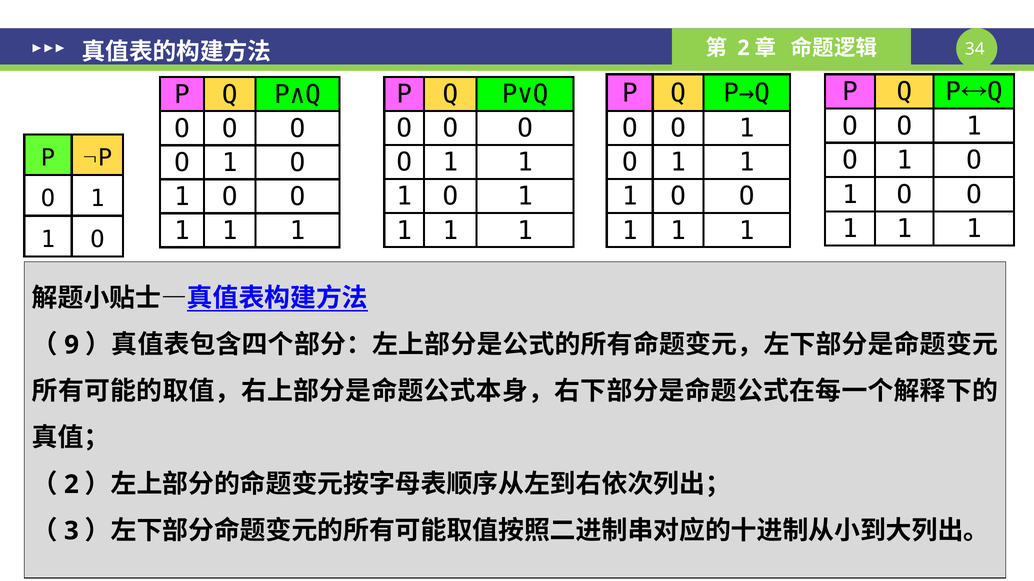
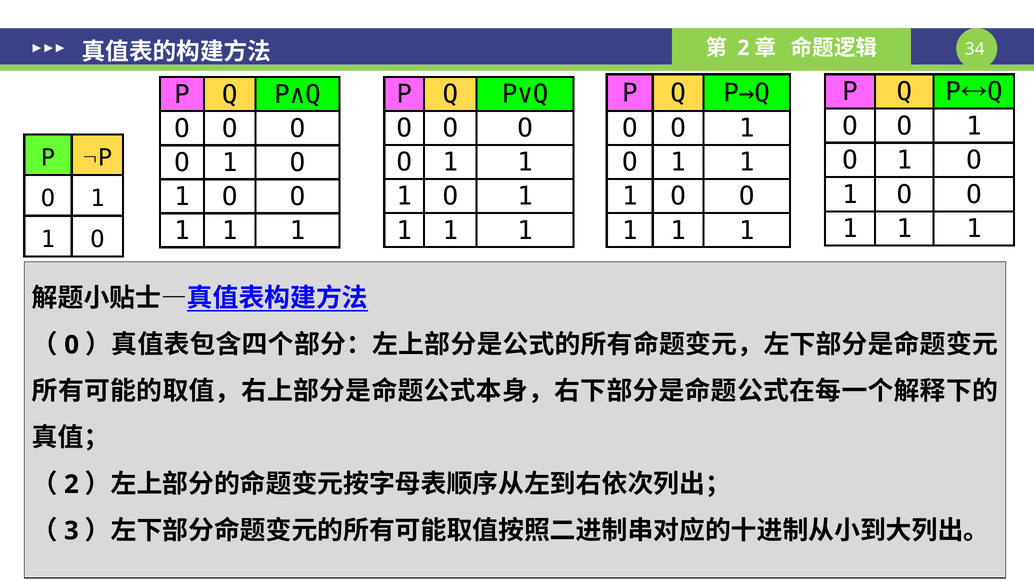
9: 9 -> 0
